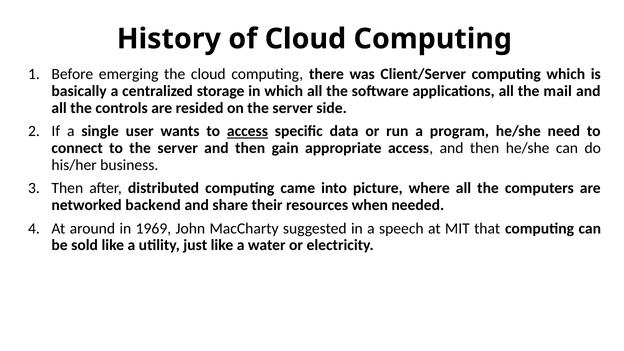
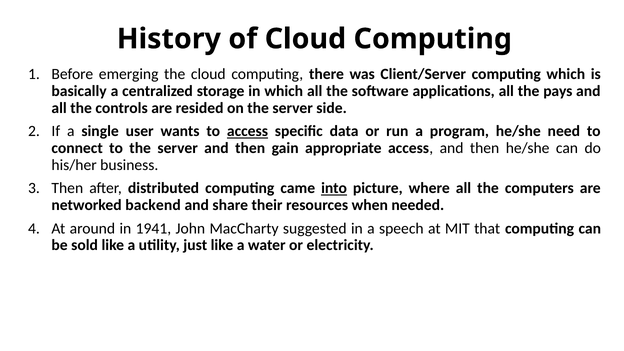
mail: mail -> pays
into underline: none -> present
1969: 1969 -> 1941
